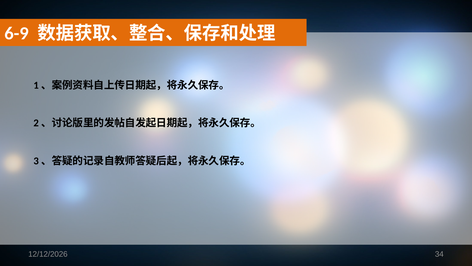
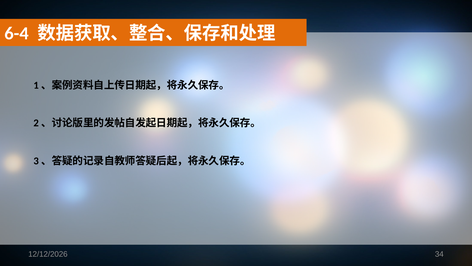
6-9: 6-9 -> 6-4
